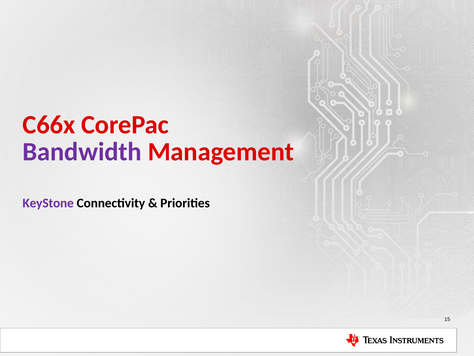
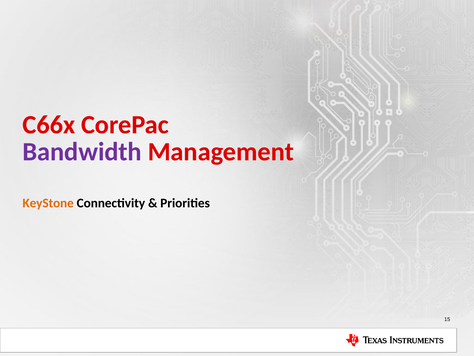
KeyStone colour: purple -> orange
